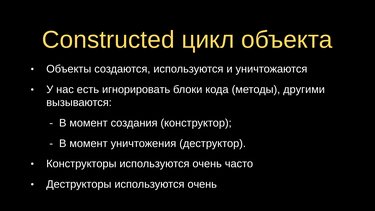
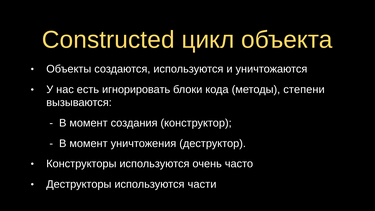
другими: другими -> степени
Деструкторы используются очень: очень -> части
